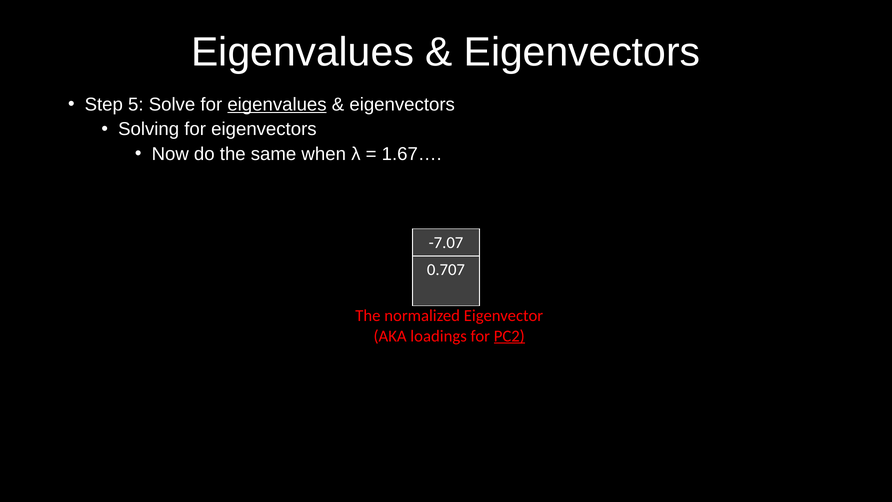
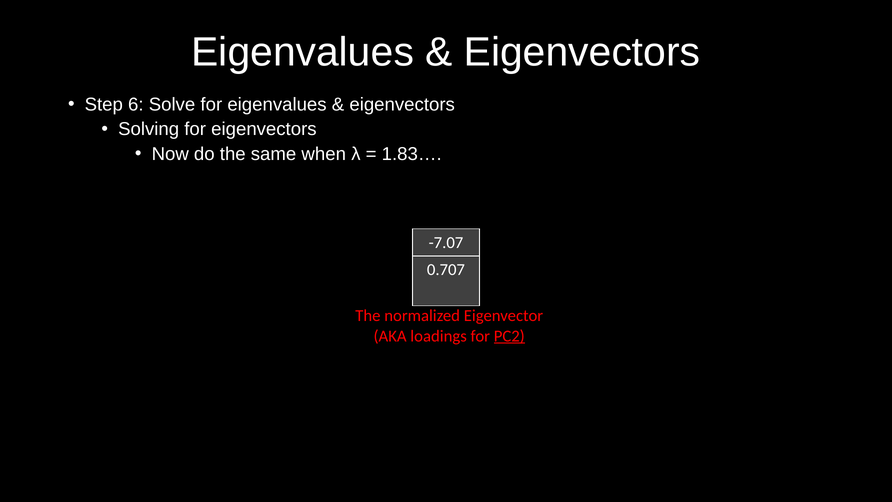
5: 5 -> 6
eigenvalues at (277, 105) underline: present -> none
1.67…: 1.67… -> 1.83…
